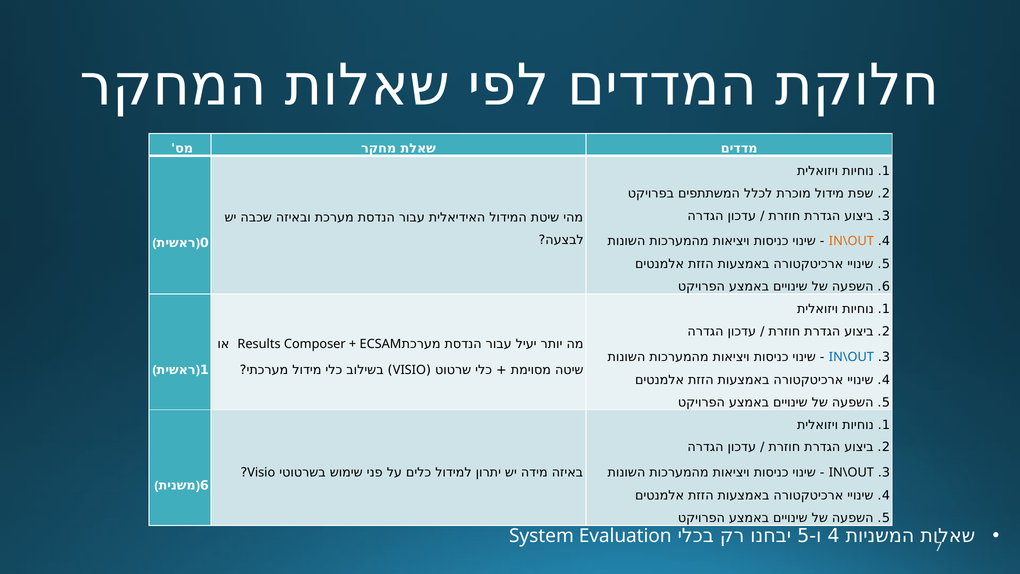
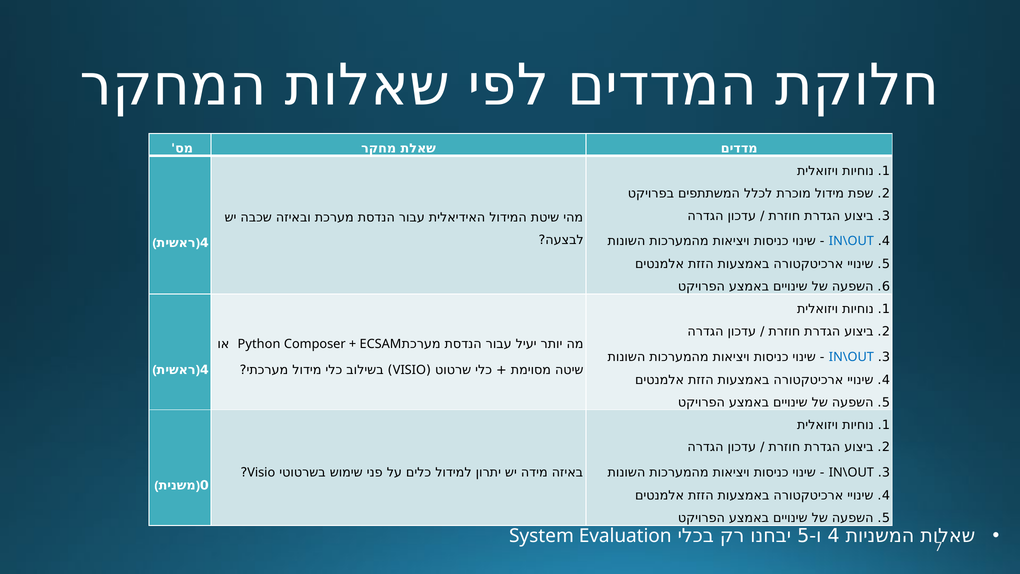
IN\OUT at (851, 241) colour: orange -> blue
0 at (204, 243): 0 -> 4
Results: Results -> Python
1 at (204, 370): 1 -> 4
6 at (204, 485): 6 -> 0
